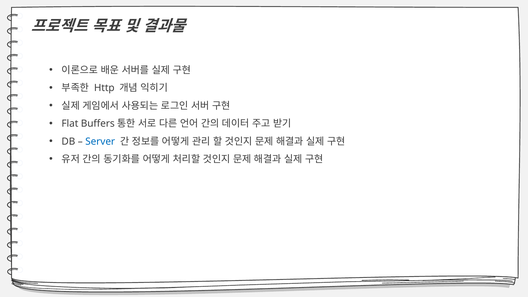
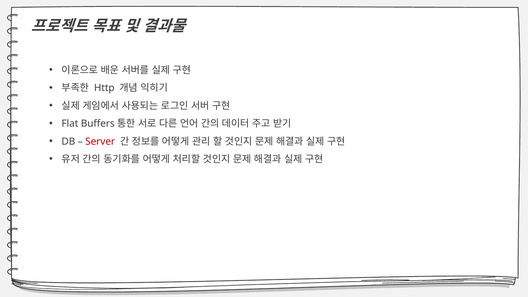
Server colour: blue -> red
